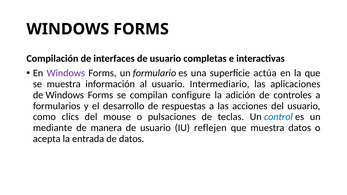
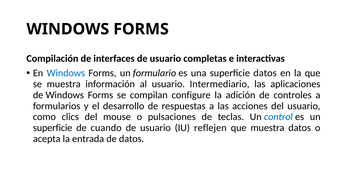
Windows at (66, 73) colour: purple -> blue
superficie actúa: actúa -> datos
mediante at (53, 128): mediante -> superficie
manera: manera -> cuando
